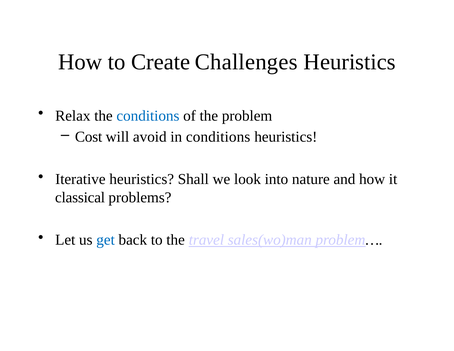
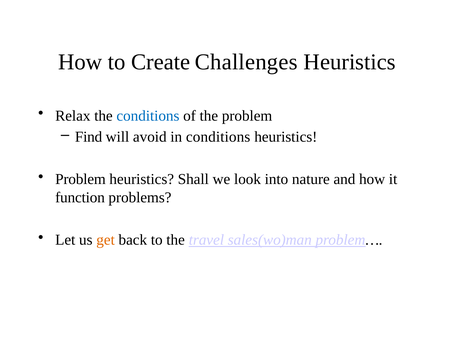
Cost: Cost -> Find
Iterative at (80, 179): Iterative -> Problem
classical: classical -> function
get colour: blue -> orange
